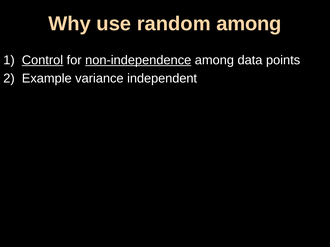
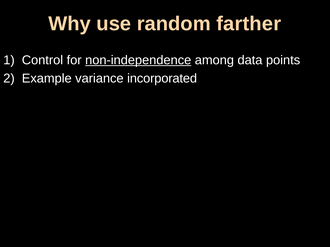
random among: among -> farther
Control underline: present -> none
independent: independent -> incorporated
